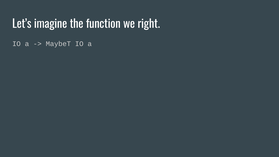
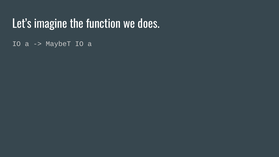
right: right -> does
